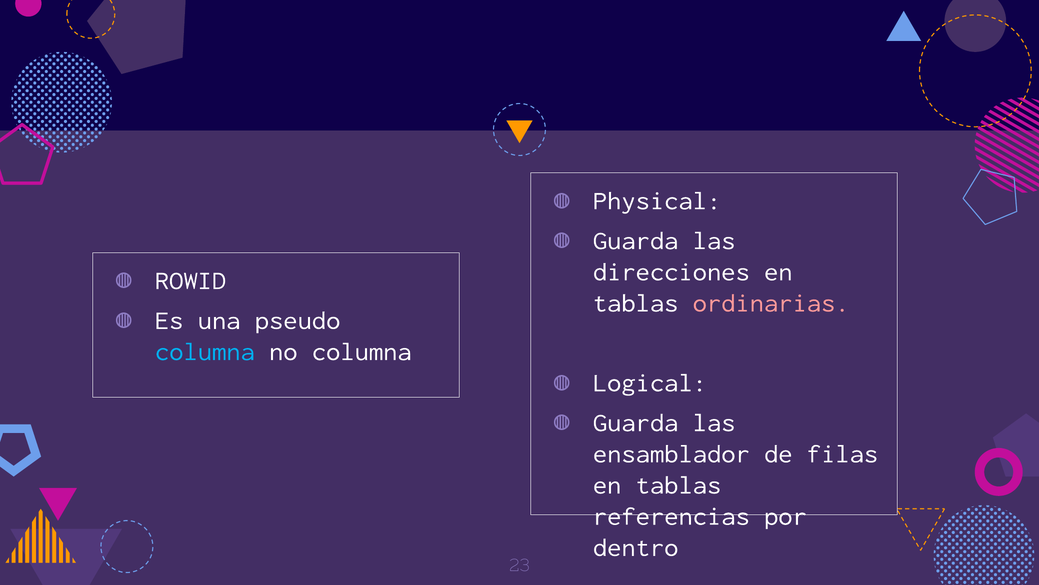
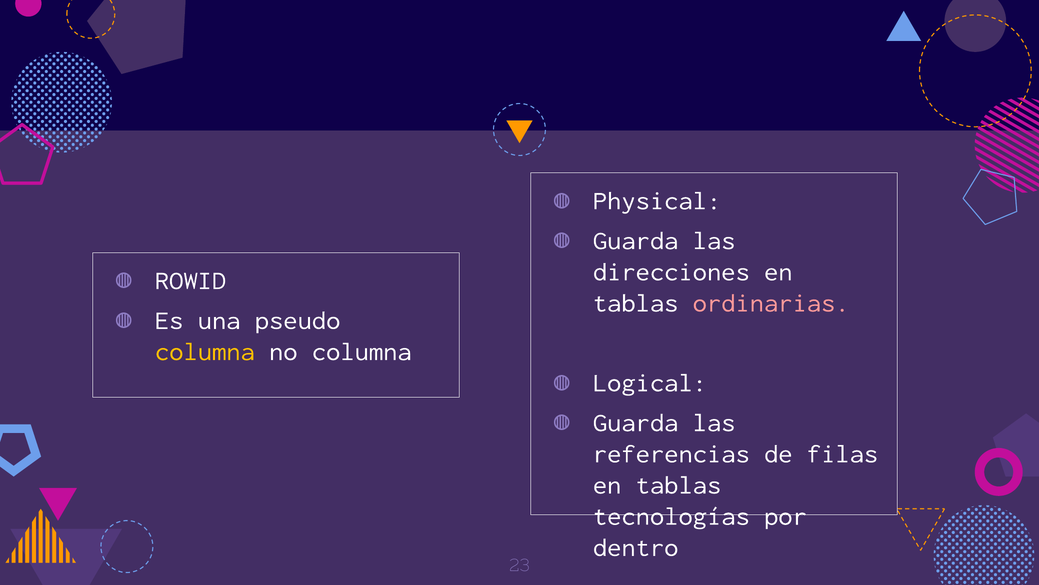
columna at (205, 351) colour: light blue -> yellow
ensamblador: ensamblador -> referencias
referencias: referencias -> tecnologías
